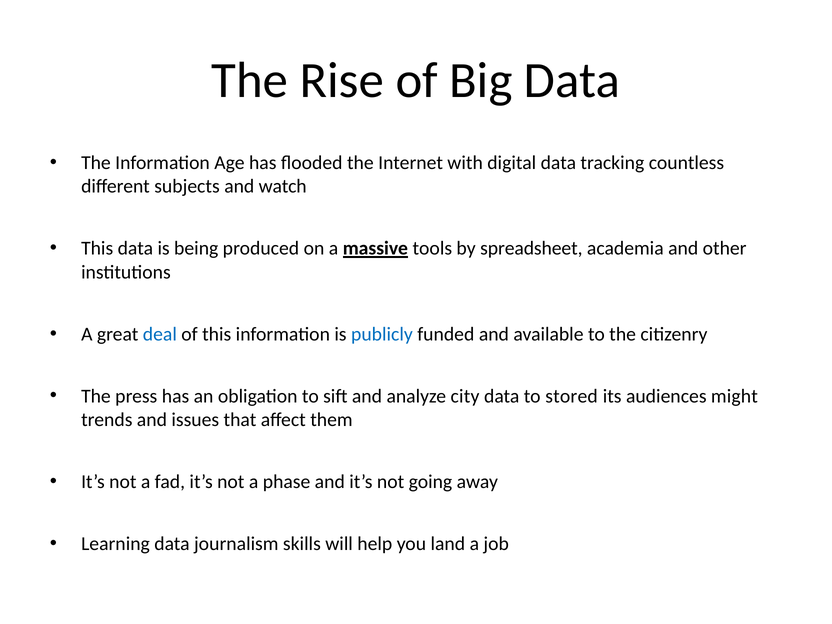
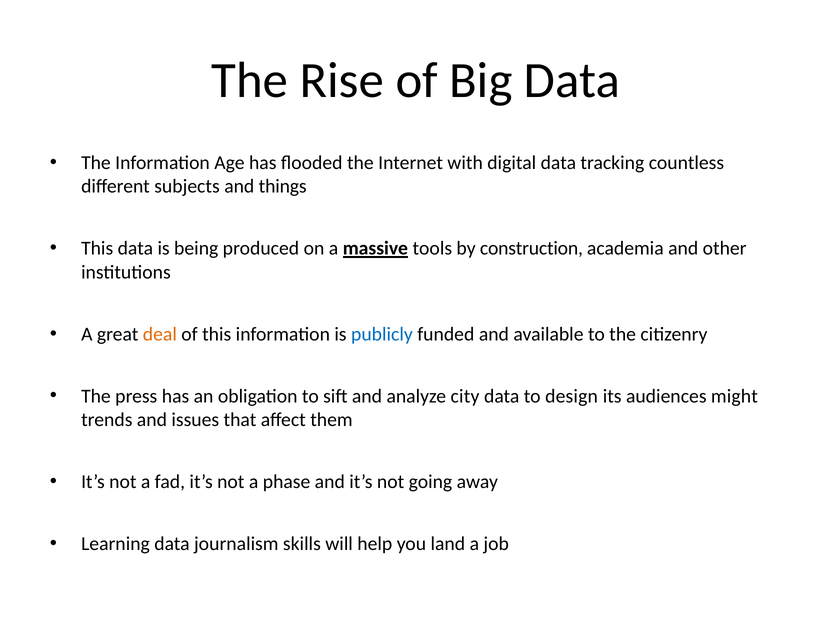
watch: watch -> things
spreadsheet: spreadsheet -> construction
deal colour: blue -> orange
stored: stored -> design
